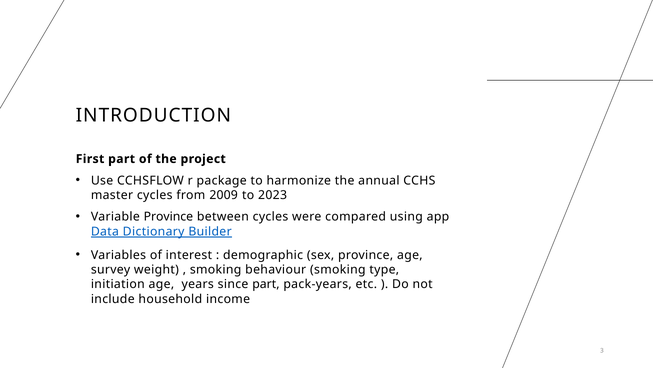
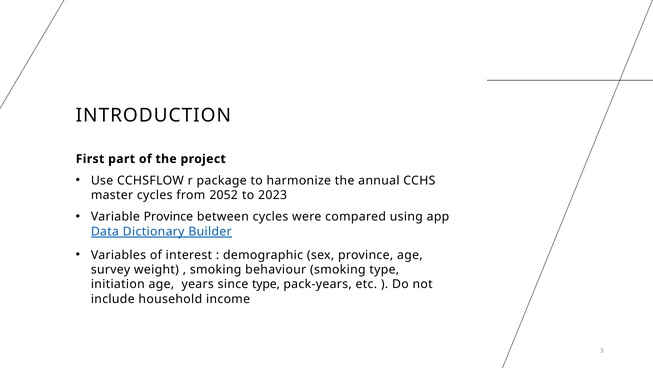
2009: 2009 -> 2052
since part: part -> type
